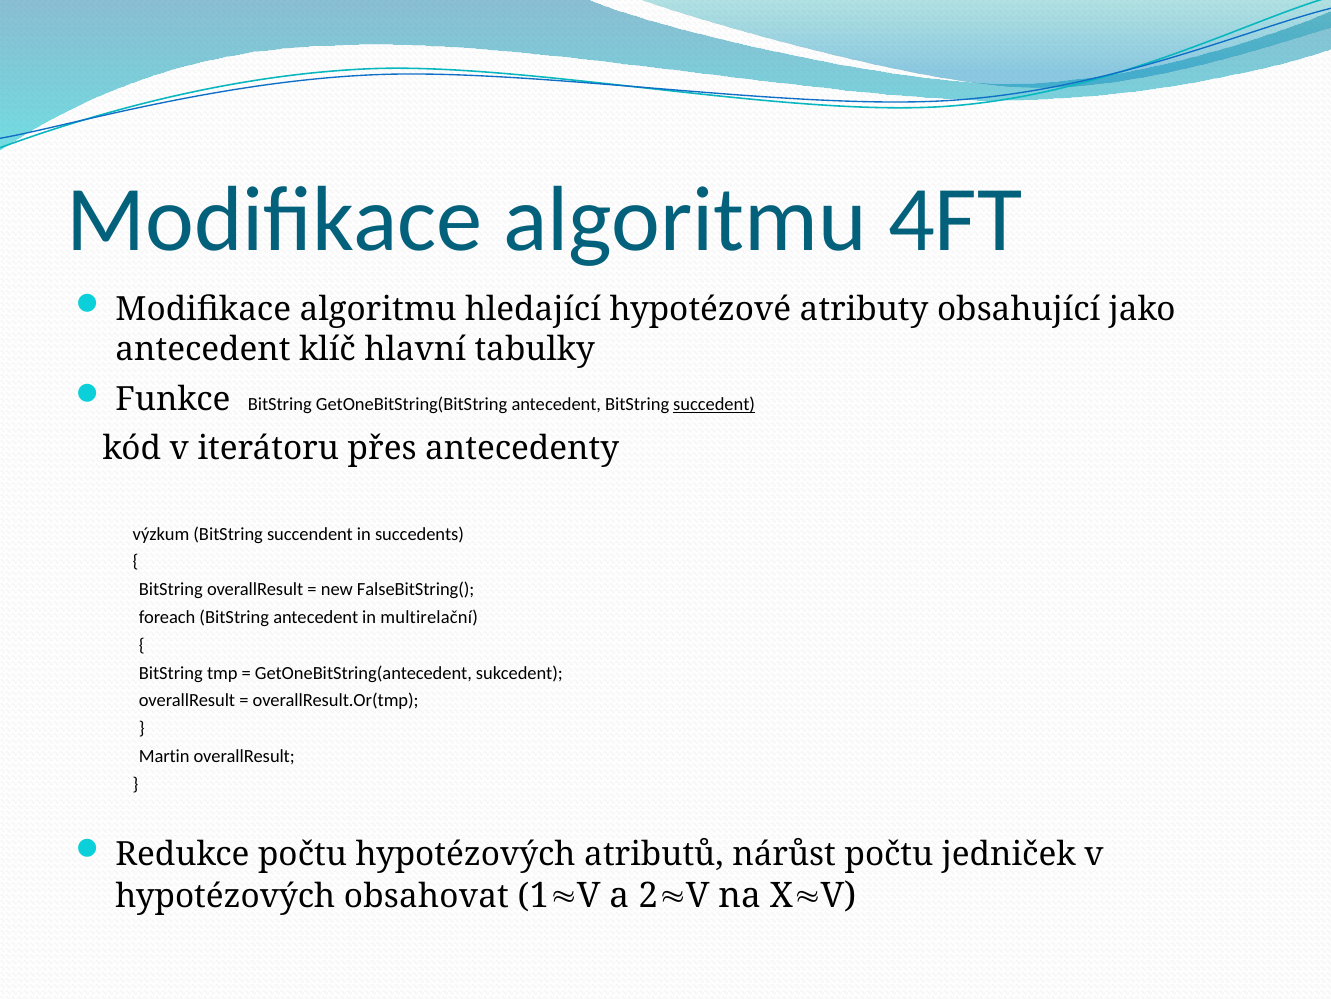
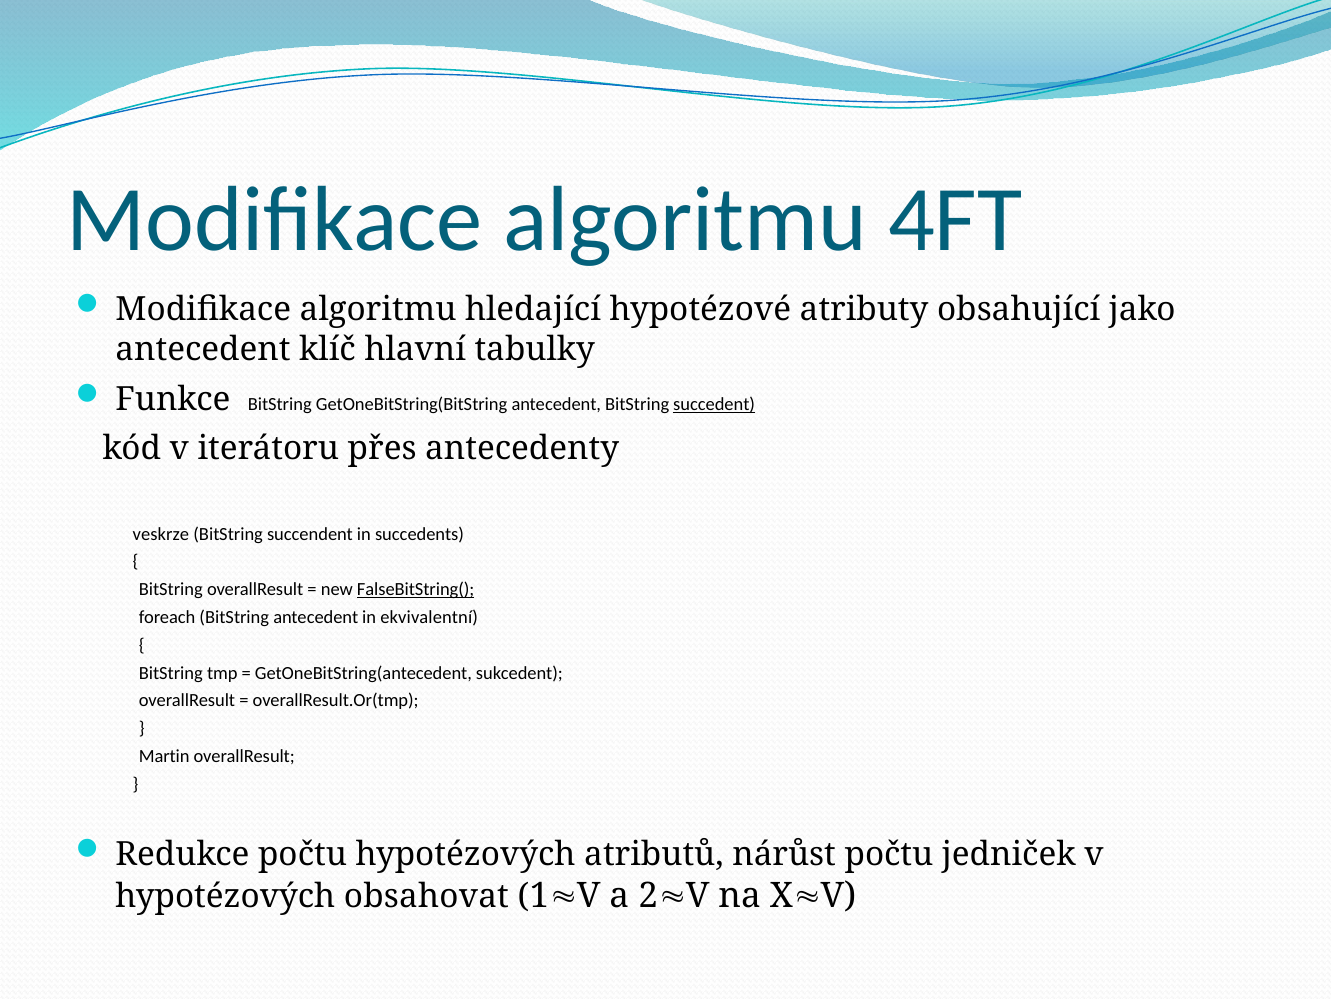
výzkum: výzkum -> veskrze
FalseBitString( underline: none -> present
multirelační: multirelační -> ekvivalentní
